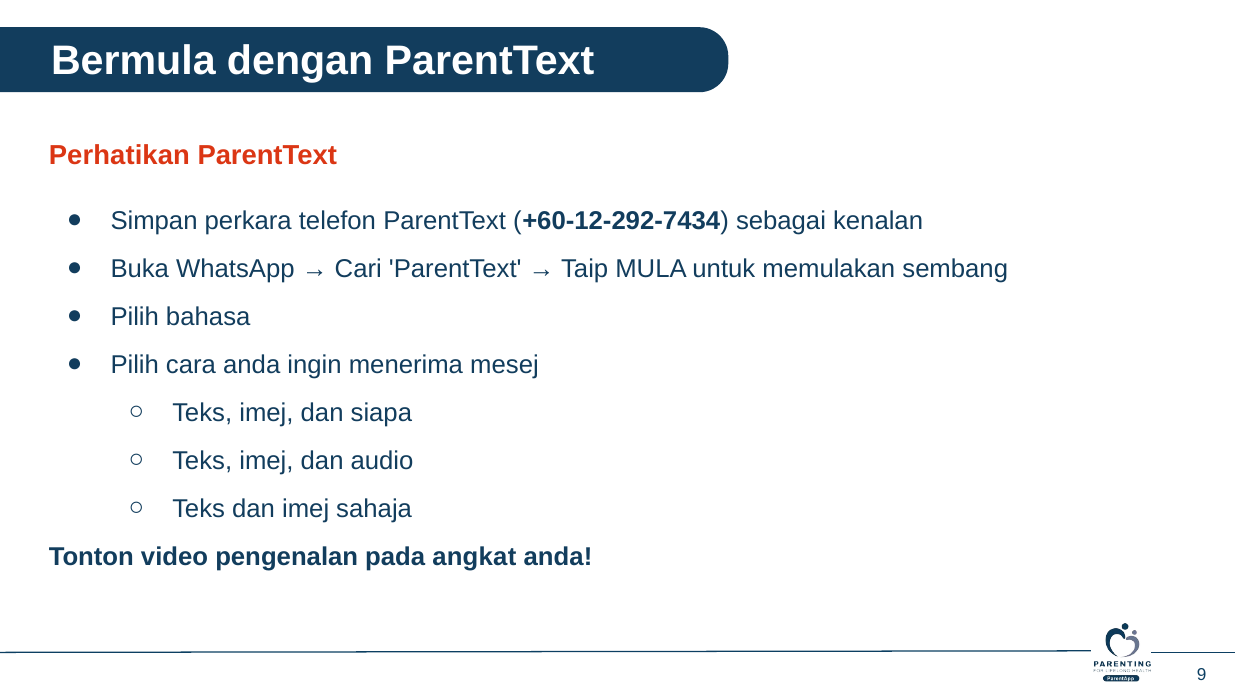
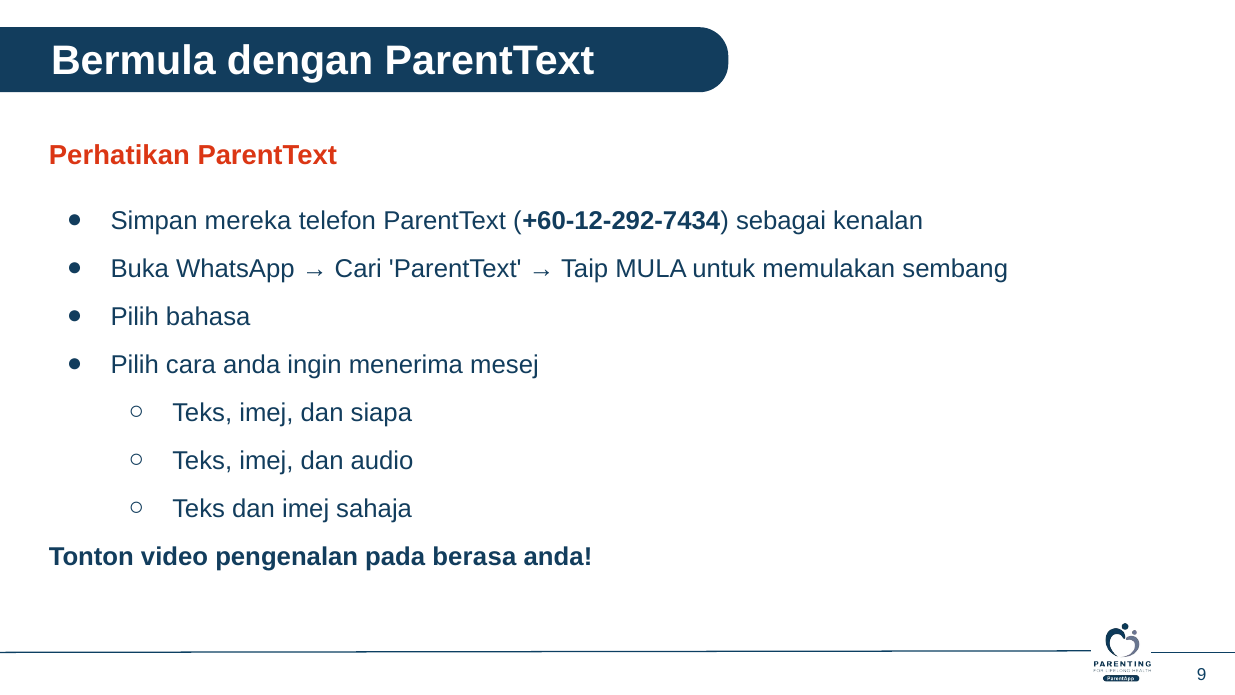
perkara: perkara -> mereka
angkat: angkat -> berasa
